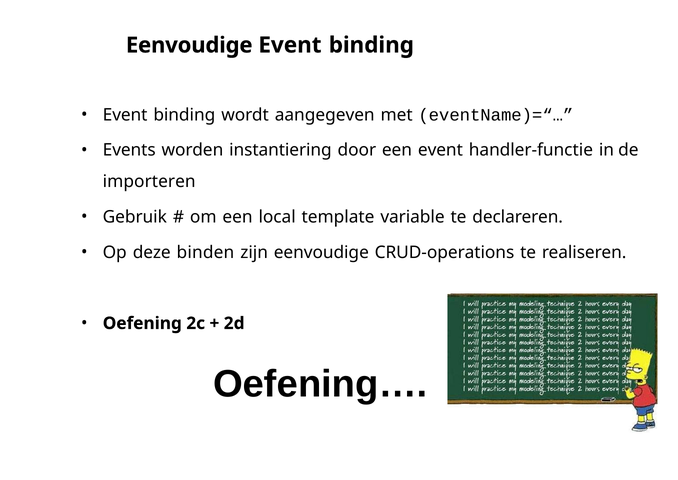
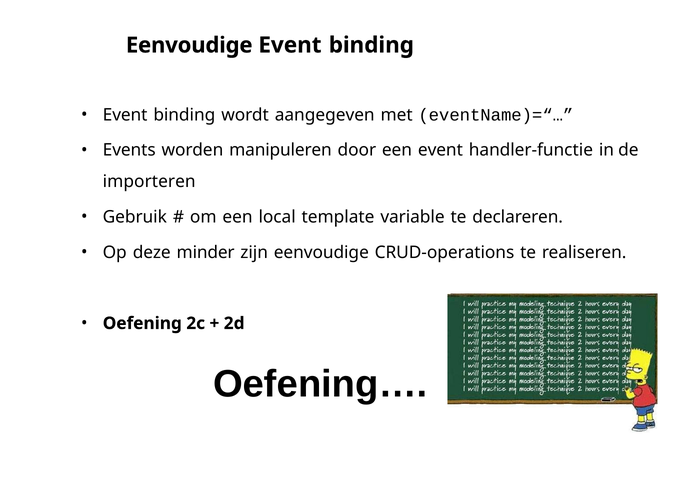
instantiering: instantiering -> manipuleren
binden: binden -> minder
